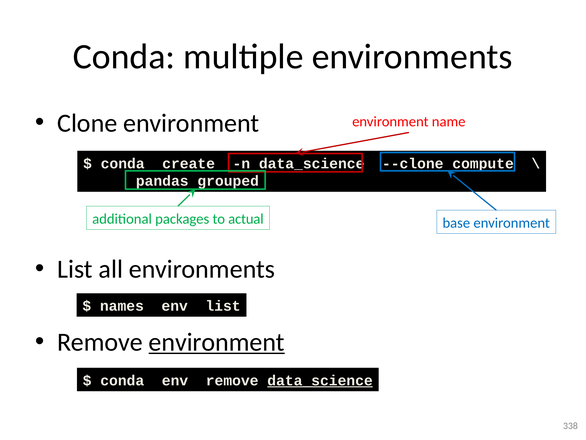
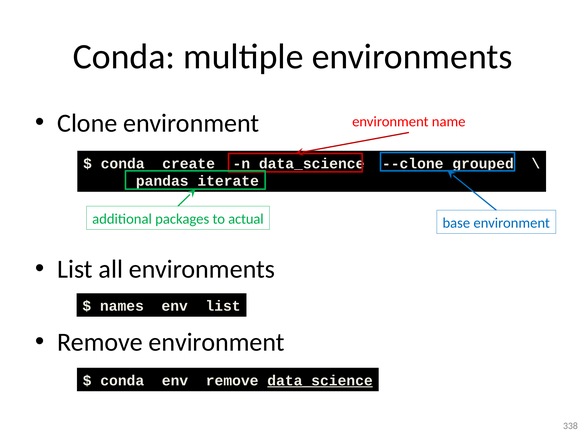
compute: compute -> grouped
grouped: grouped -> iterate
environment at (217, 342) underline: present -> none
